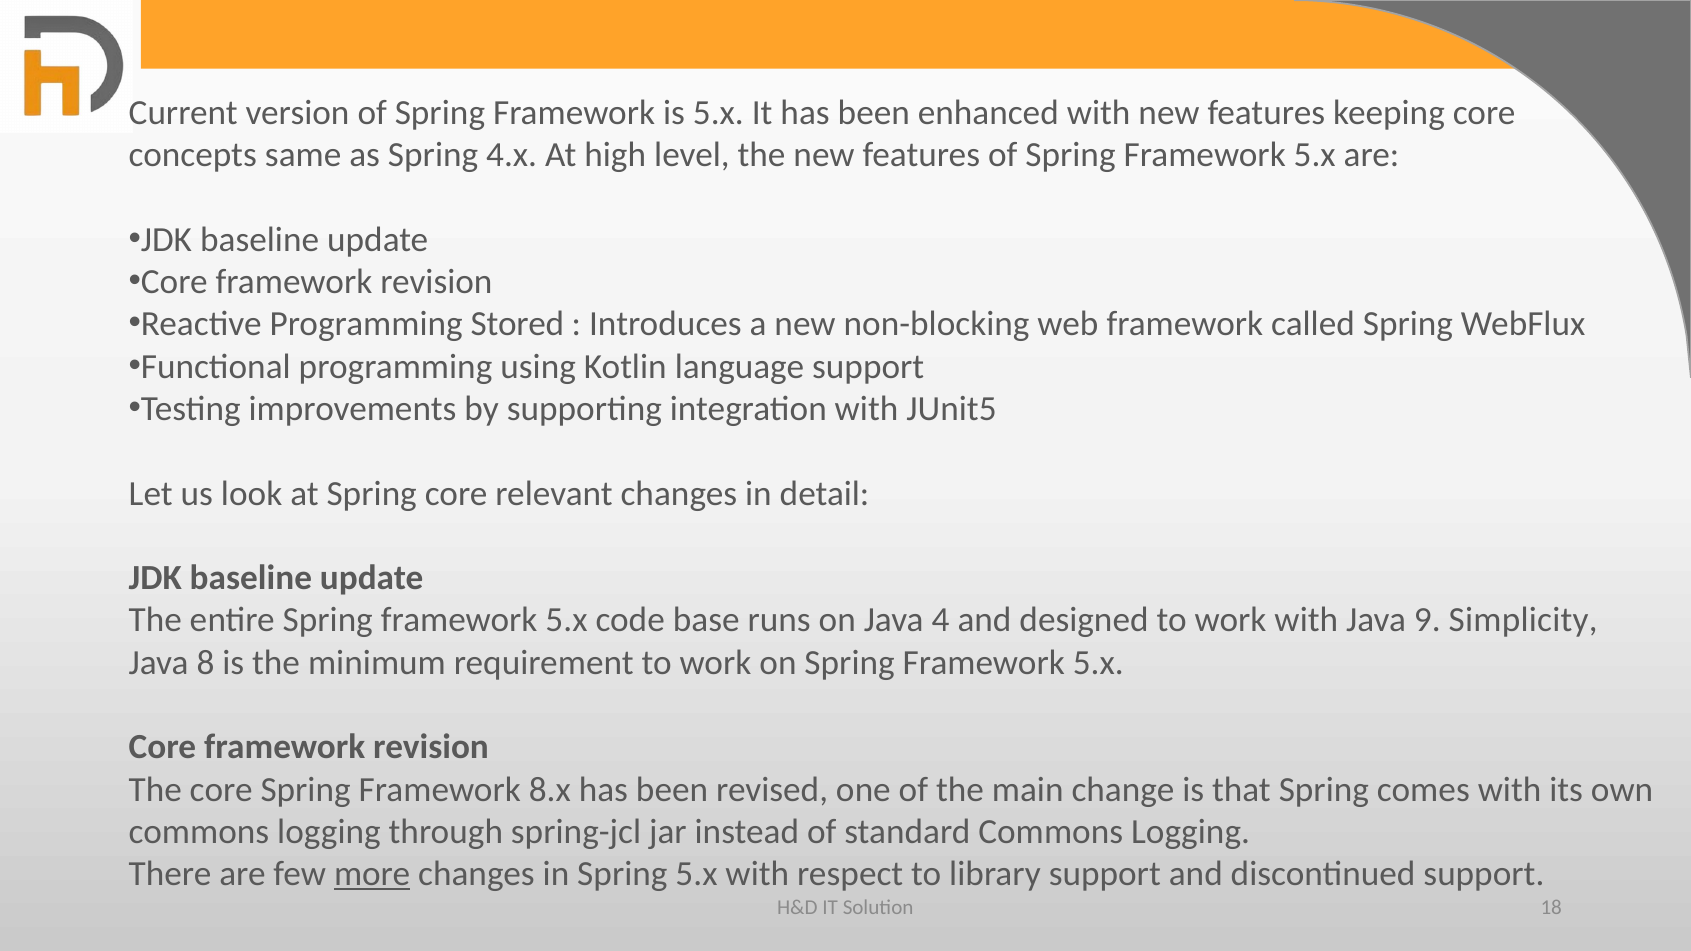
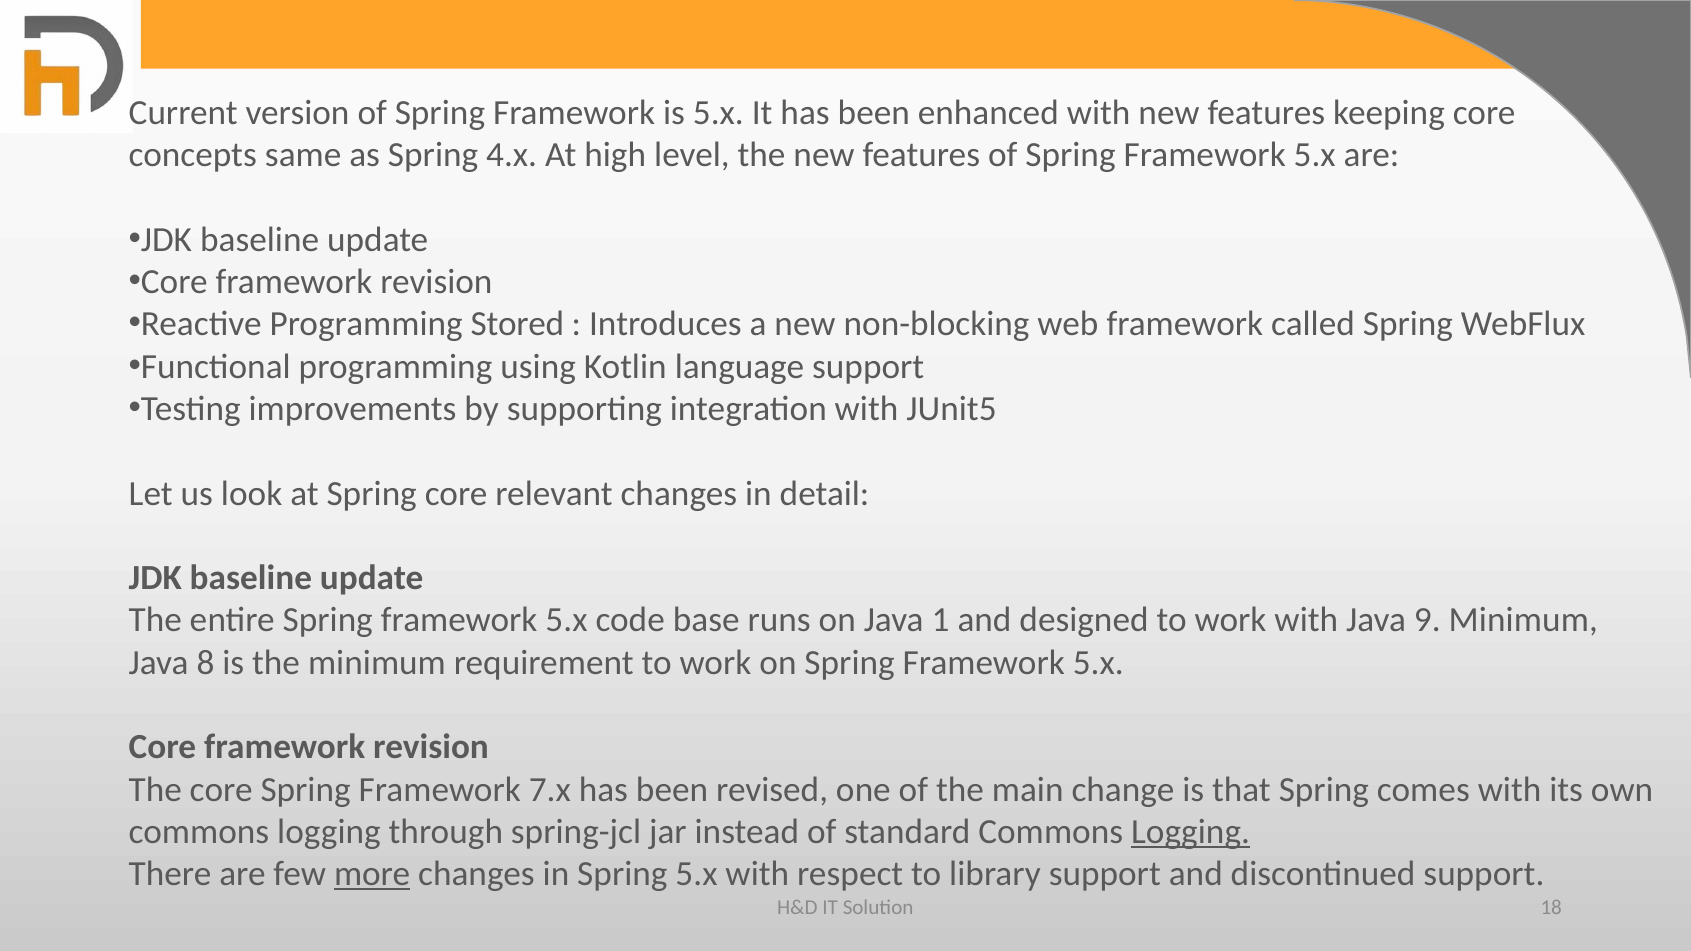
4: 4 -> 1
9 Simplicity: Simplicity -> Minimum
8.x: 8.x -> 7.x
Logging at (1191, 832) underline: none -> present
